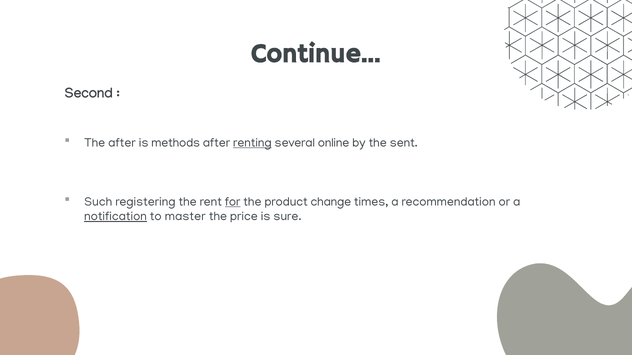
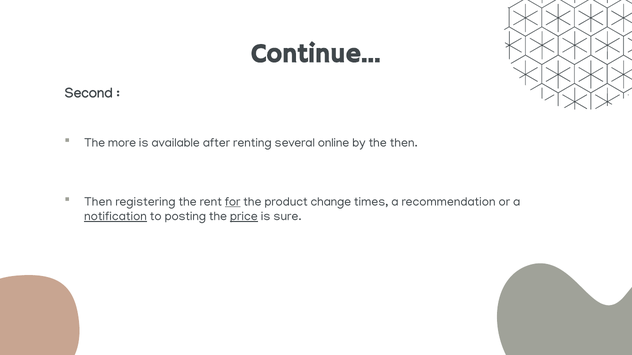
The after: after -> more
methods: methods -> available
renting underline: present -> none
the sent: sent -> then
Such at (98, 202): Such -> Then
master: master -> posting
price underline: none -> present
